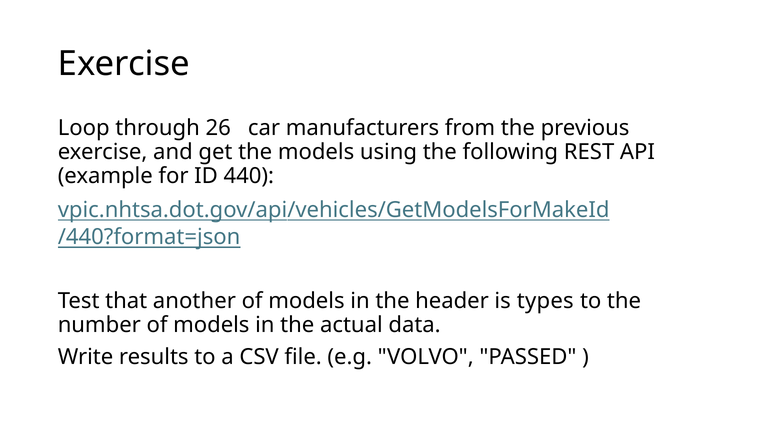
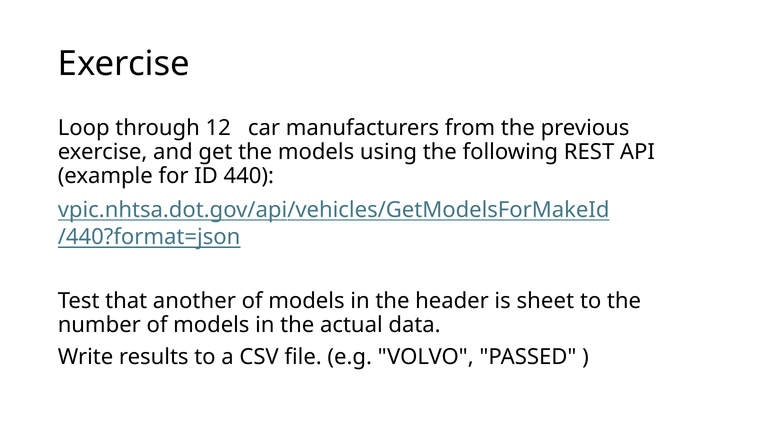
26: 26 -> 12
types: types -> sheet
